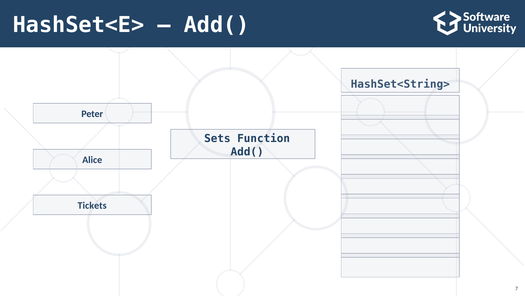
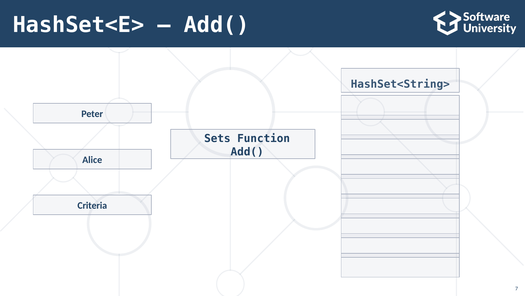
Tickets: Tickets -> Criteria
